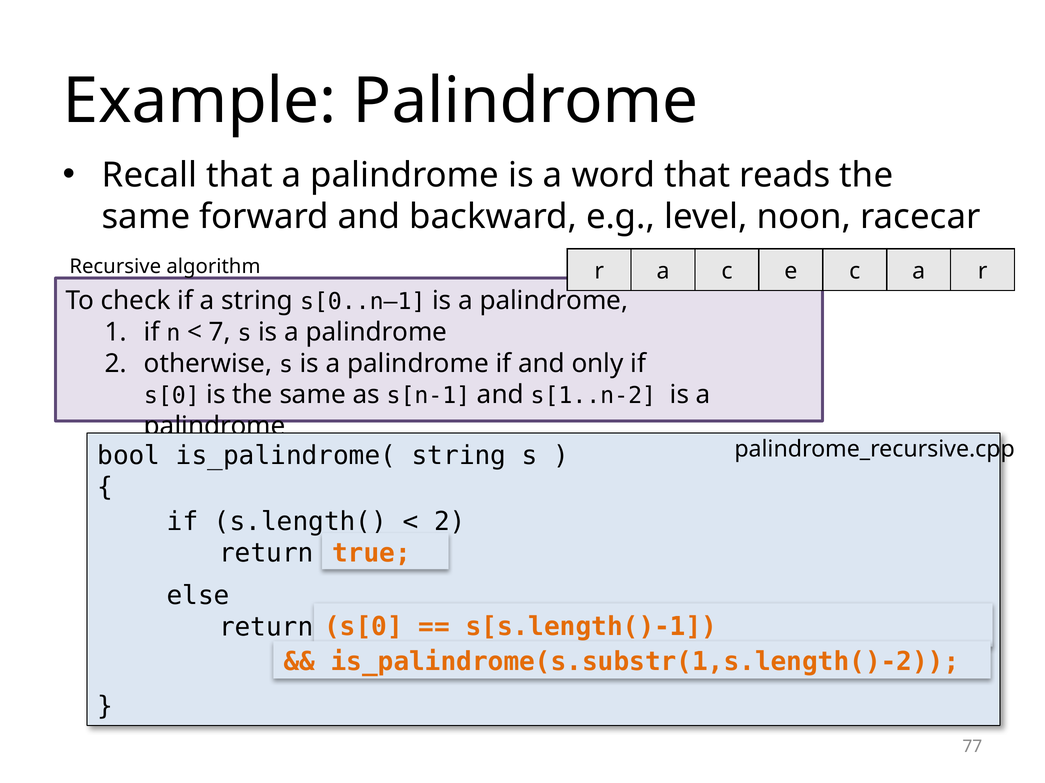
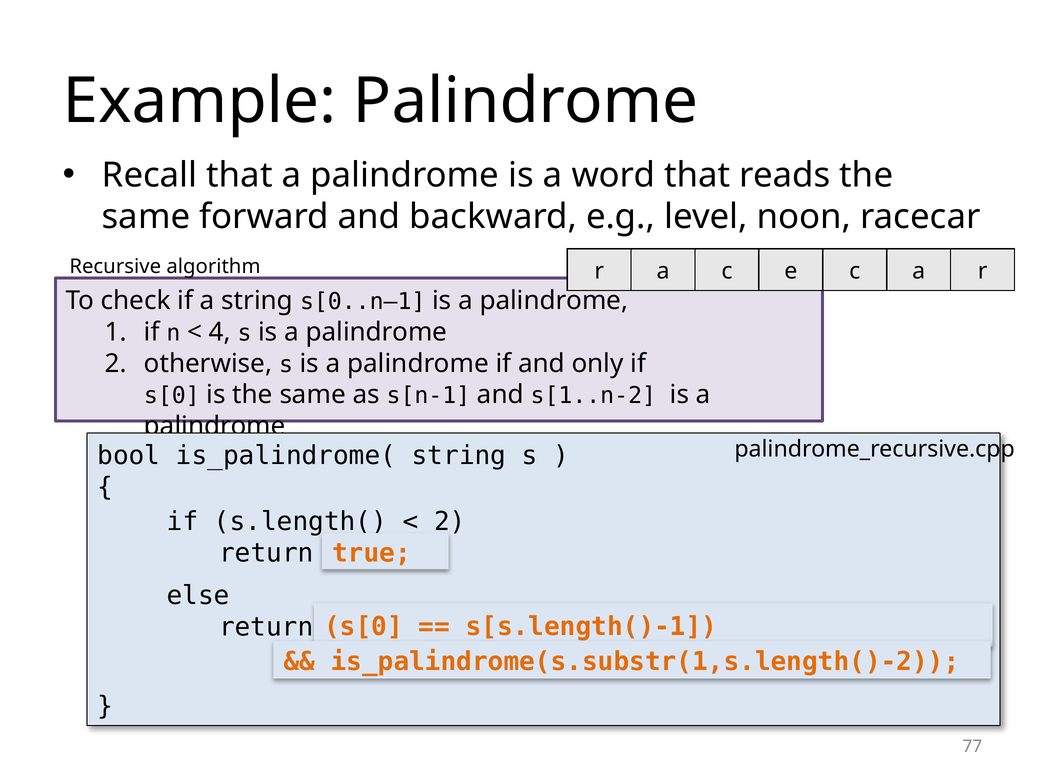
7: 7 -> 4
